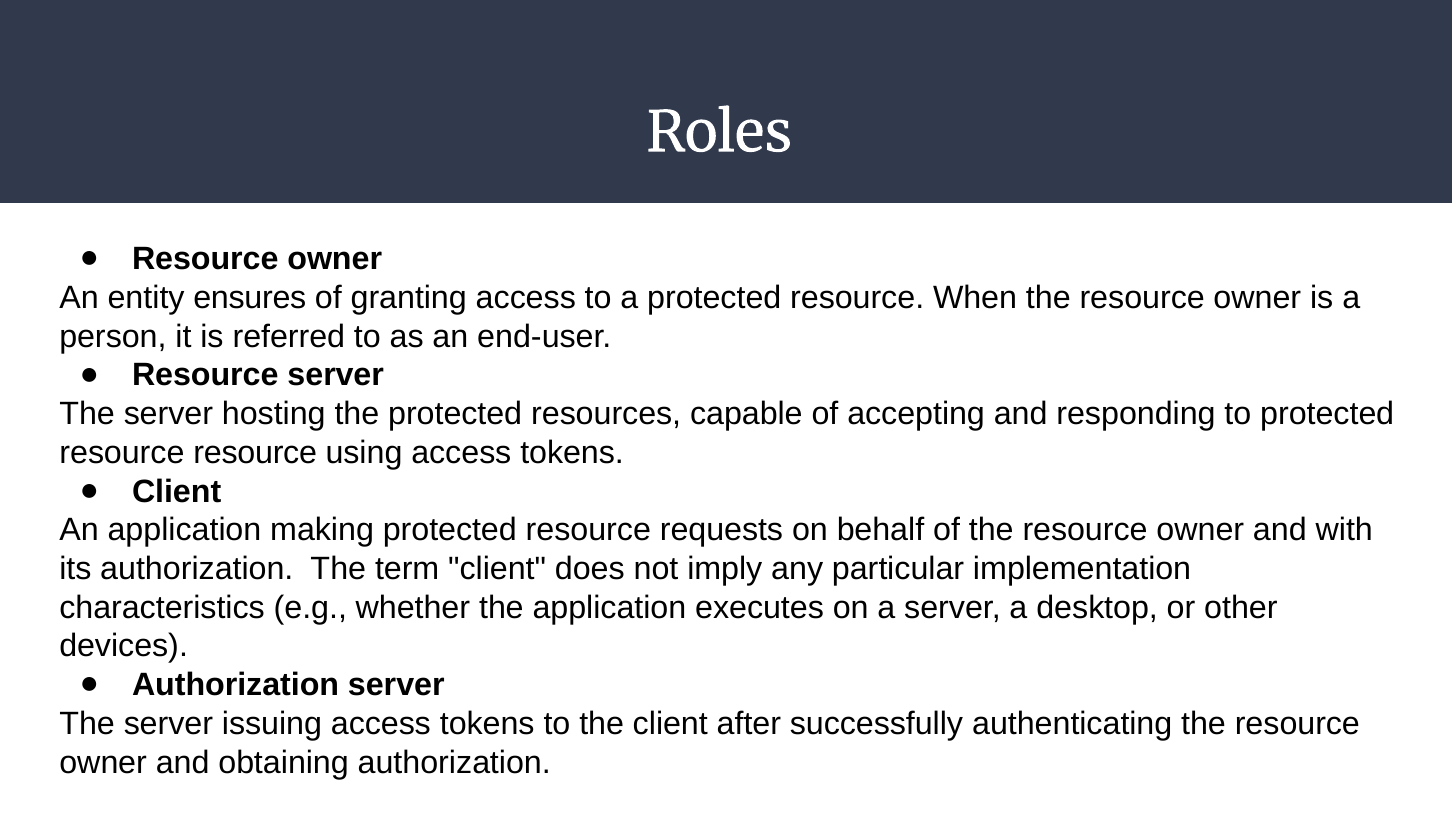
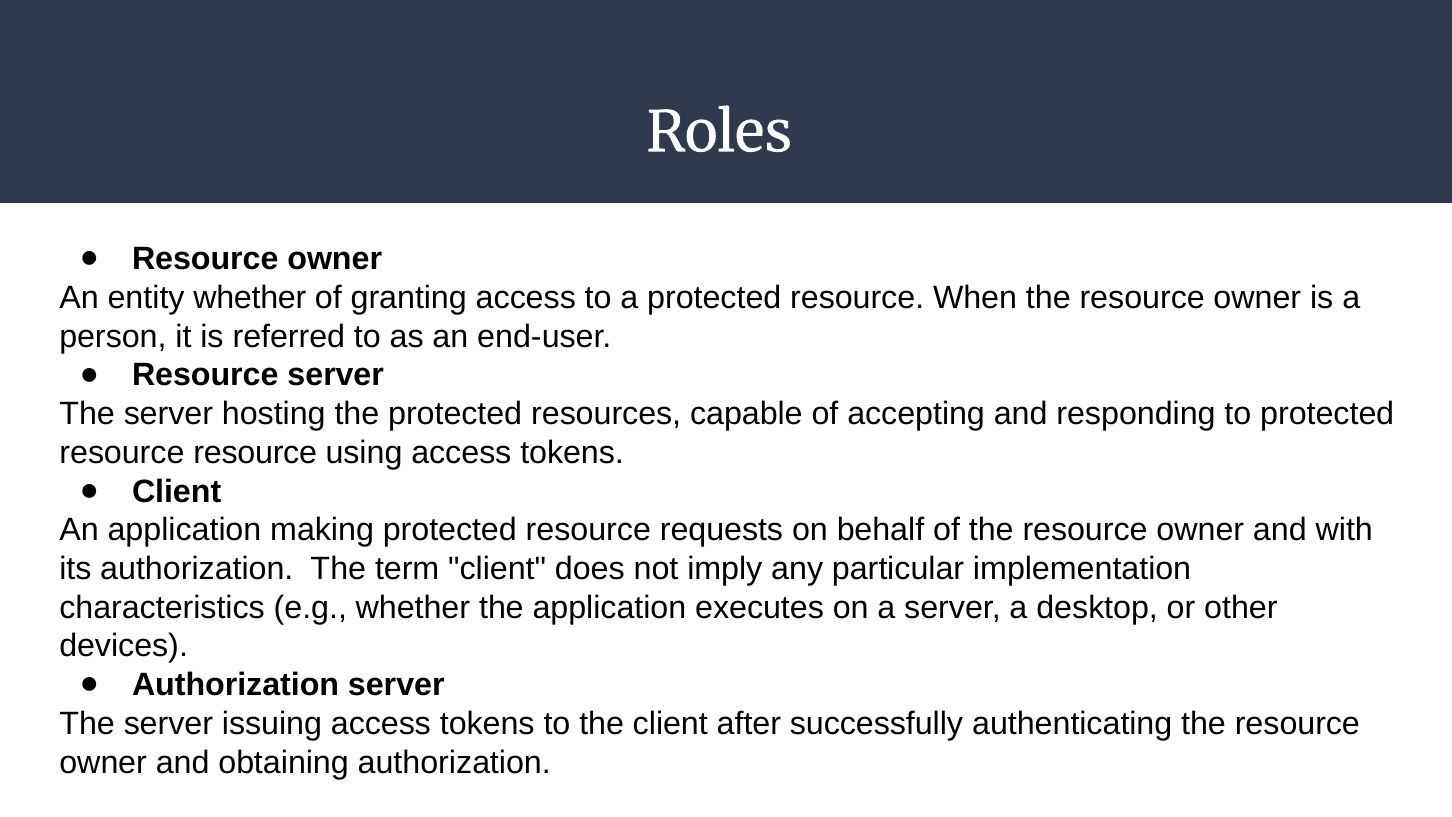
entity ensures: ensures -> whether
